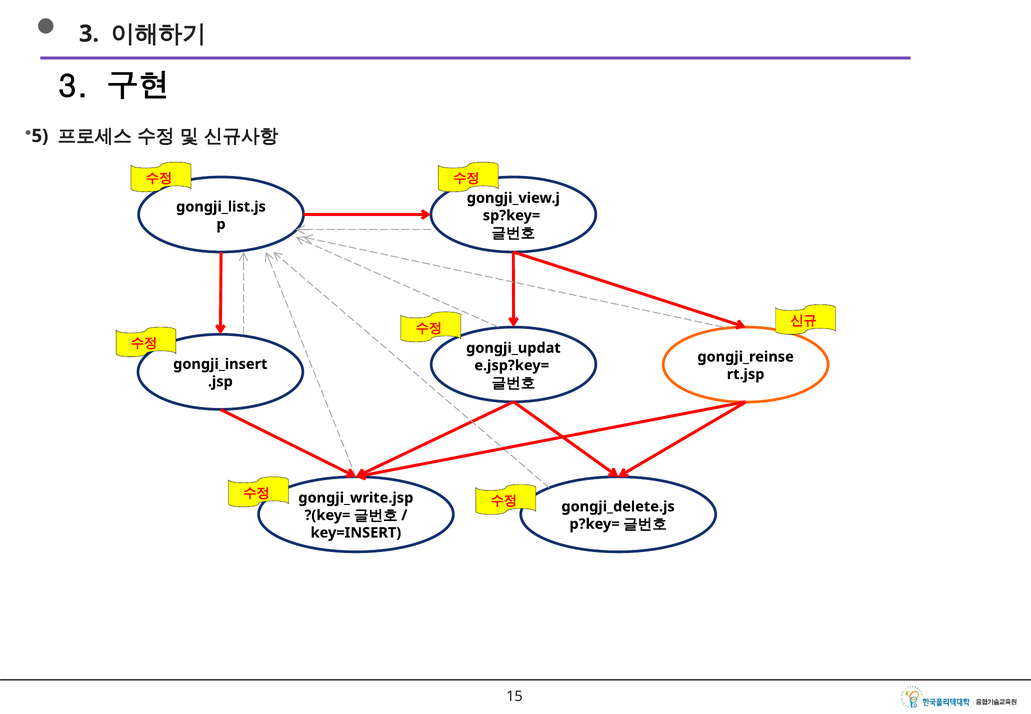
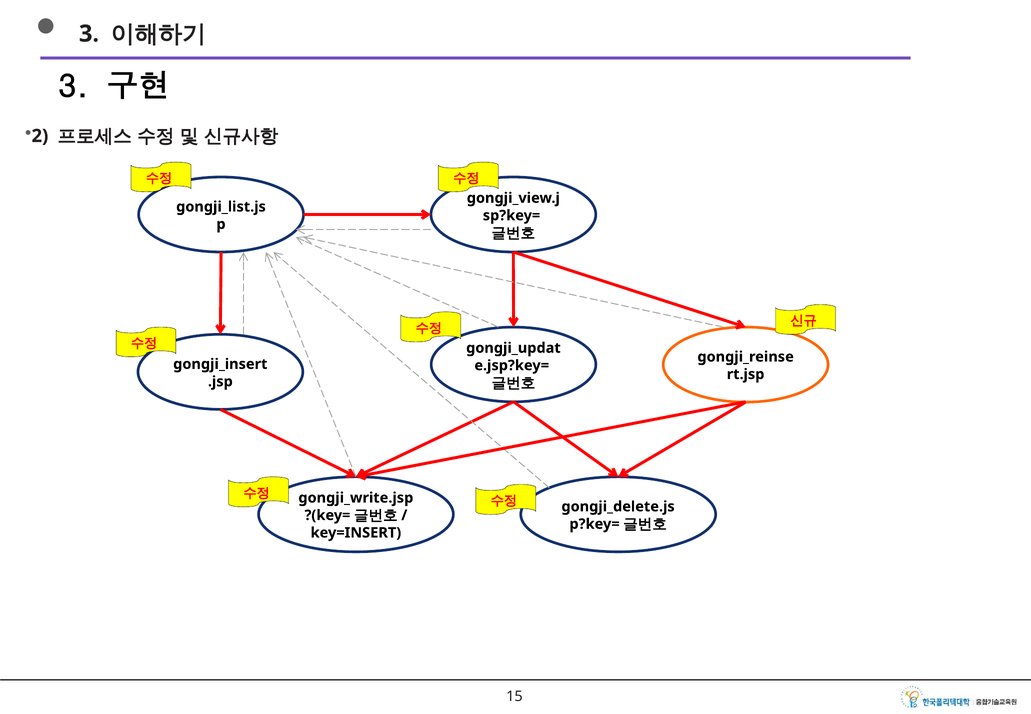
5: 5 -> 2
